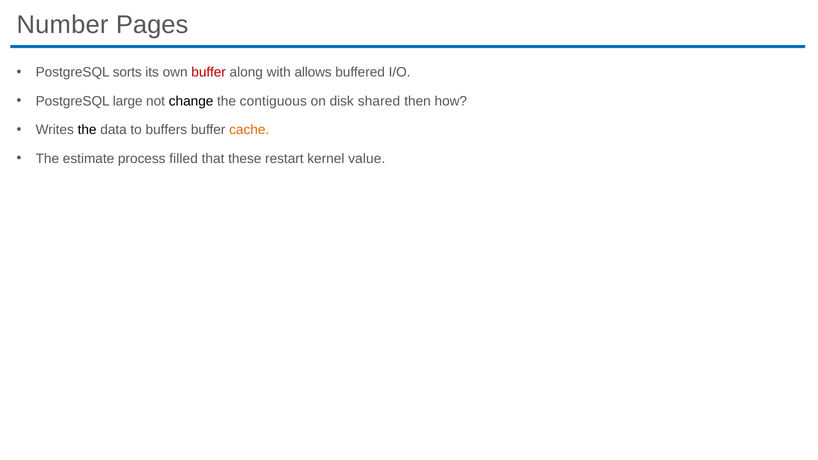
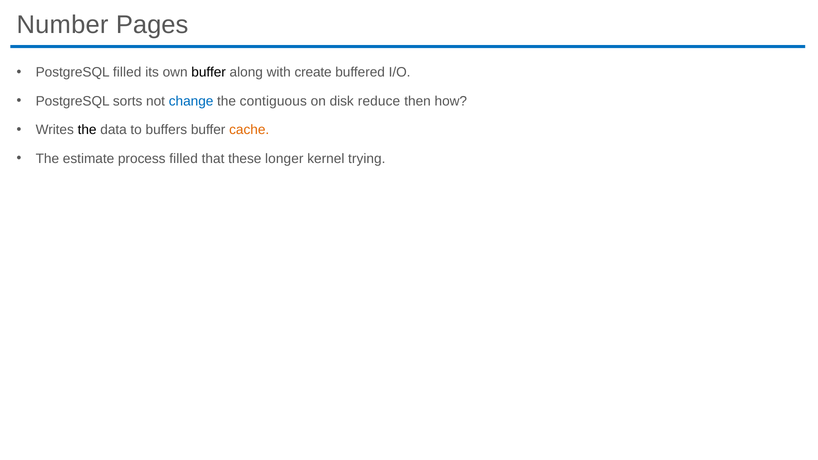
PostgreSQL sorts: sorts -> filled
buffer at (209, 72) colour: red -> black
allows: allows -> create
large: large -> sorts
change colour: black -> blue
shared: shared -> reduce
restart: restart -> longer
value: value -> trying
